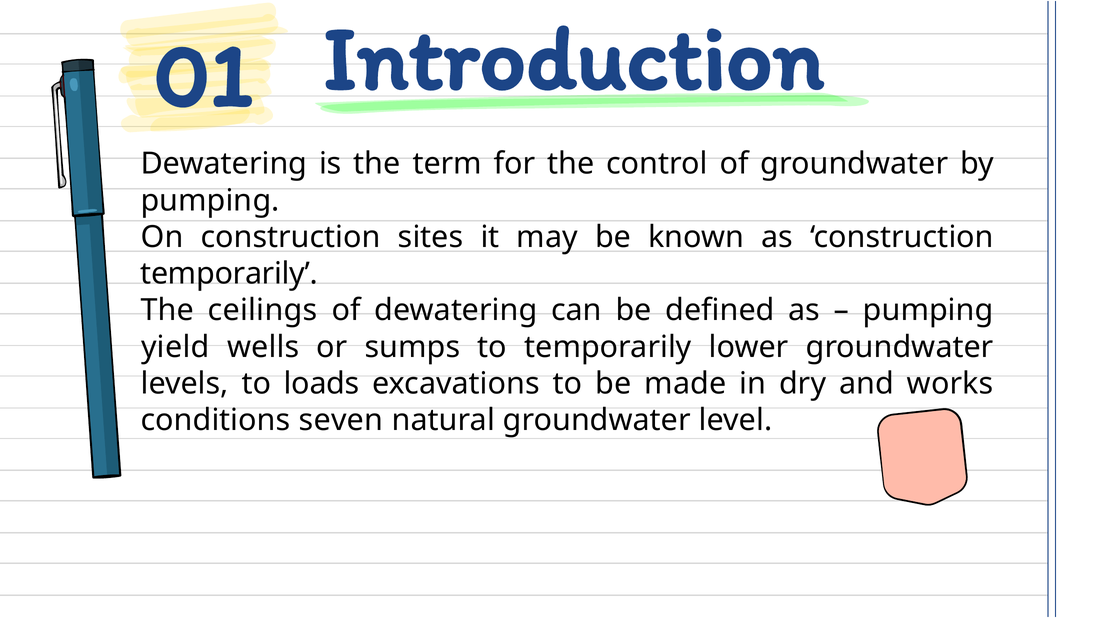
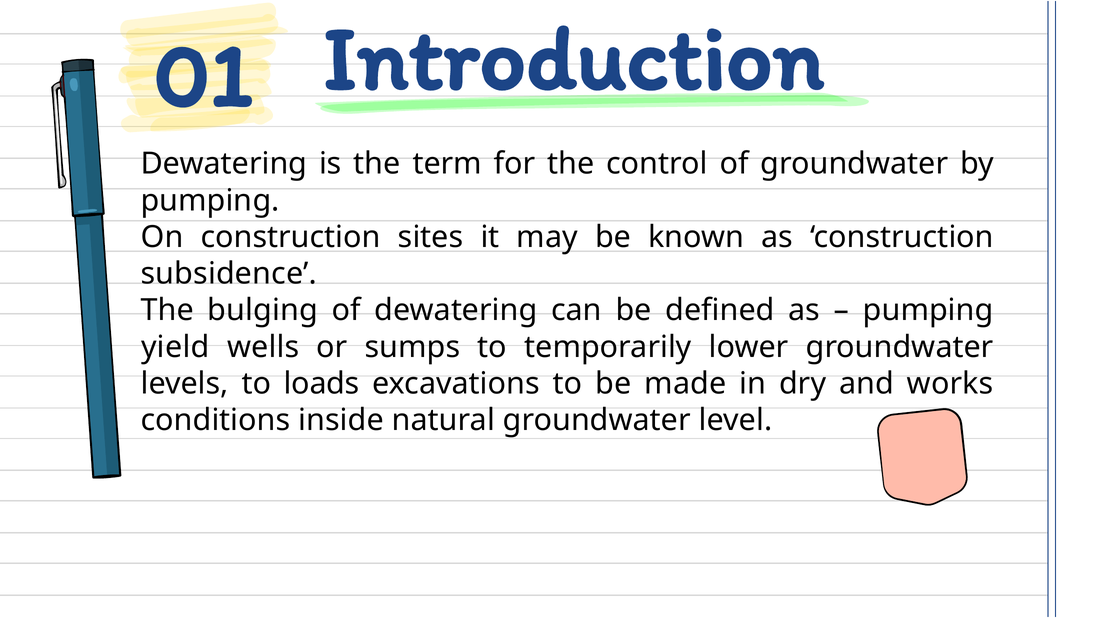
temporarily at (229, 274): temporarily -> subsidence
ceilings: ceilings -> bulging
seven: seven -> inside
